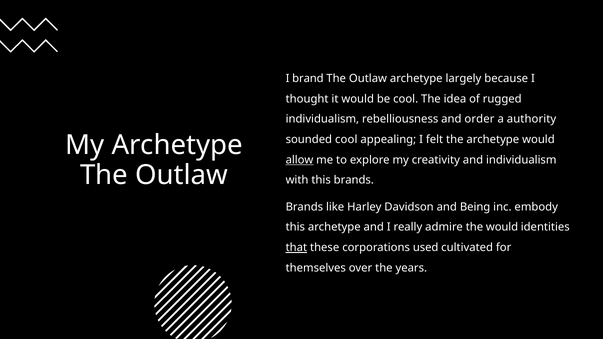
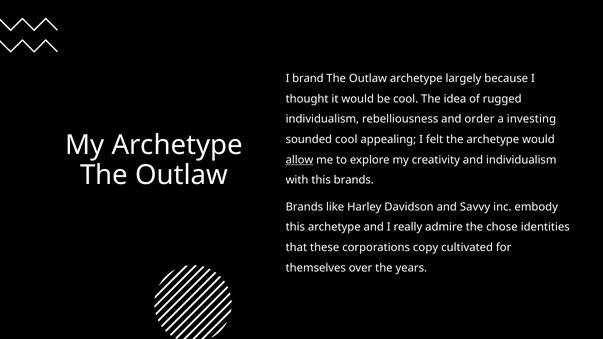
authority: authority -> investing
Being: Being -> Savvy
the would: would -> chose
that underline: present -> none
used: used -> copy
